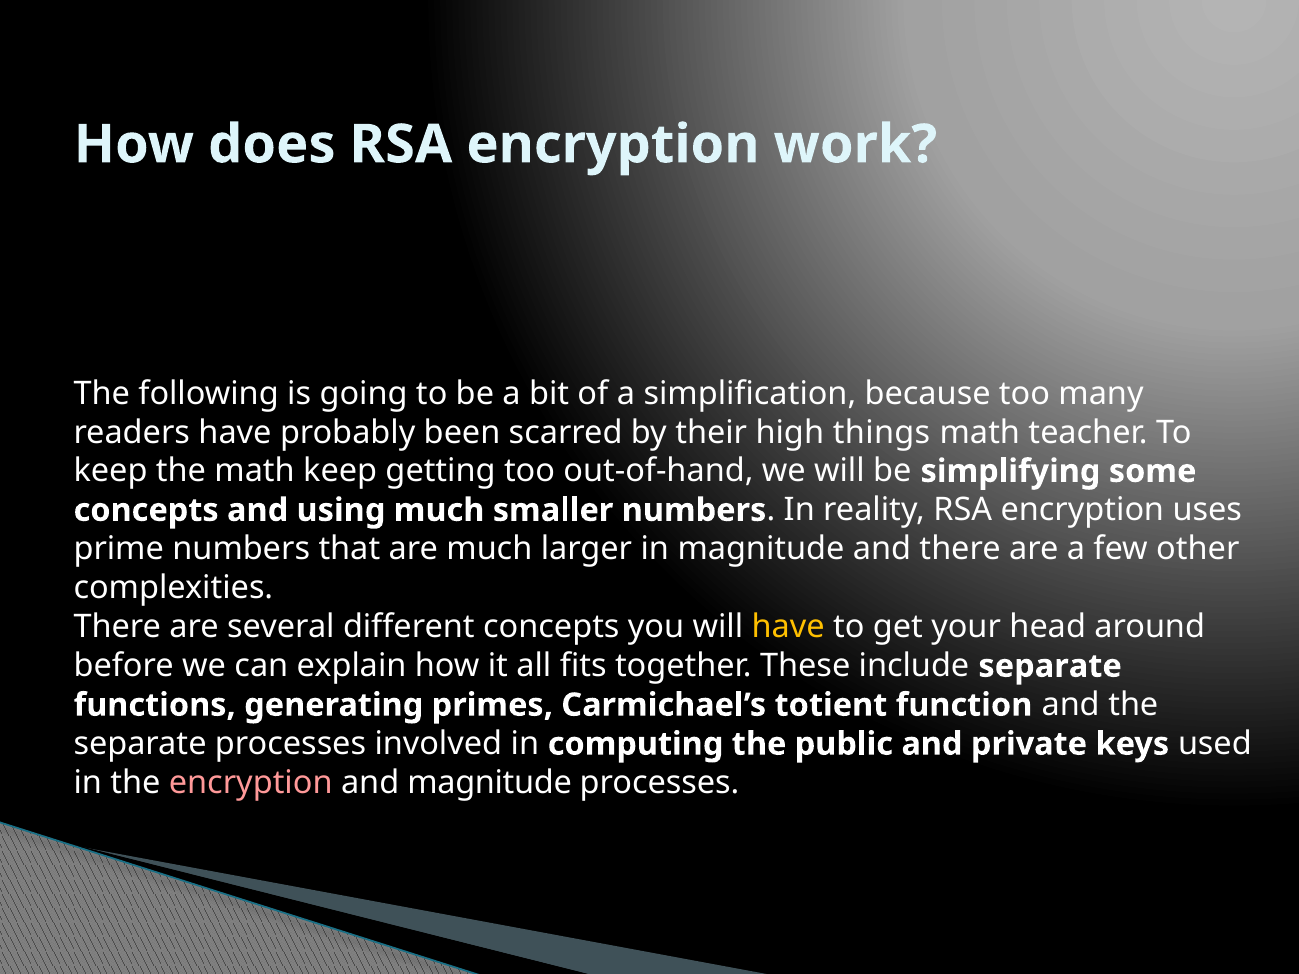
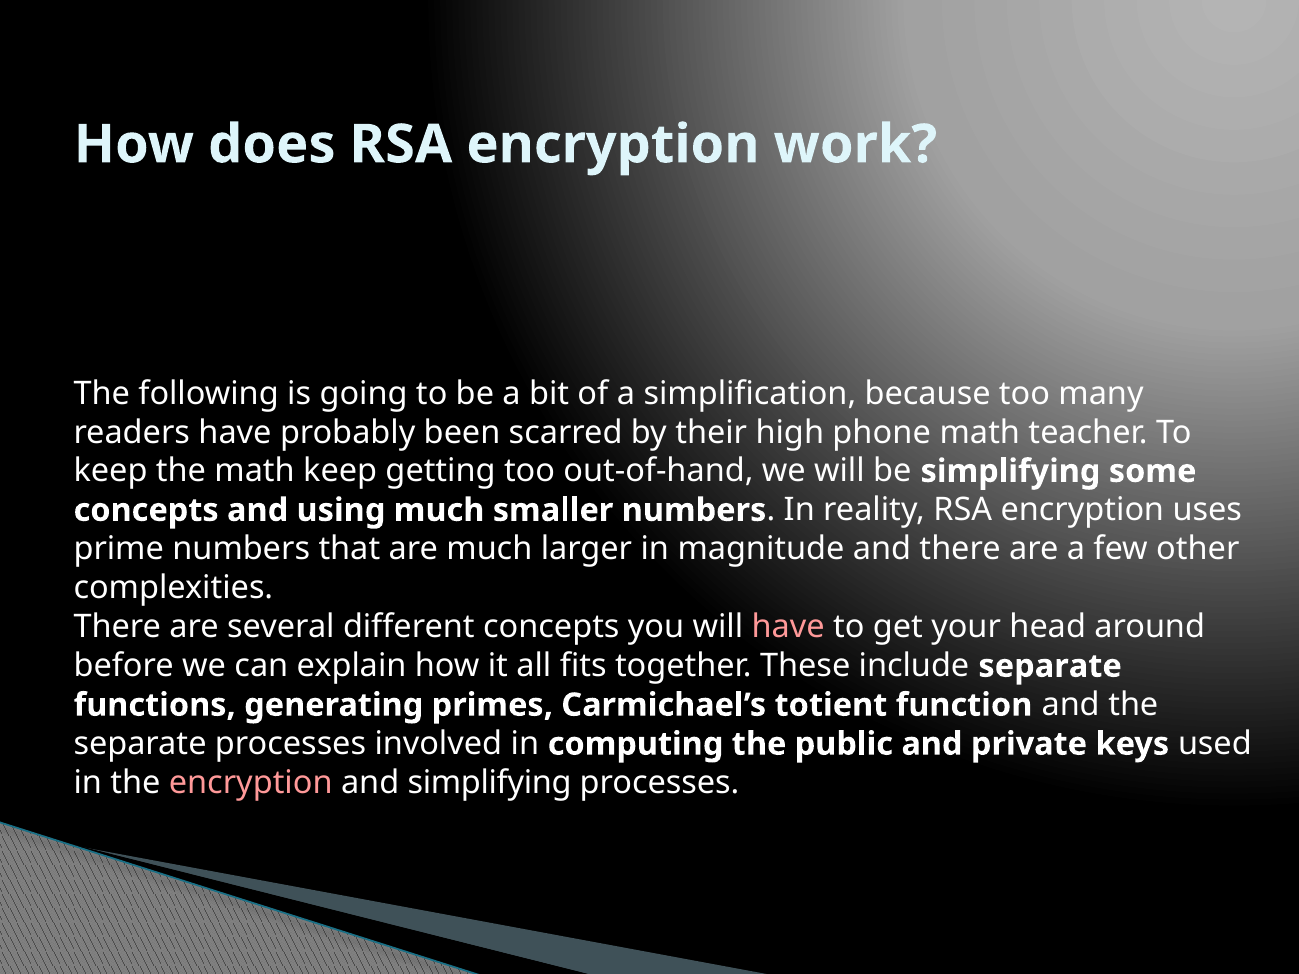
things: things -> phone
have at (788, 627) colour: yellow -> pink
and magnitude: magnitude -> simplifying
